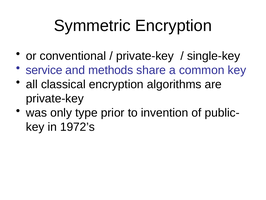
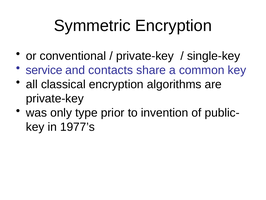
methods: methods -> contacts
1972’s: 1972’s -> 1977’s
